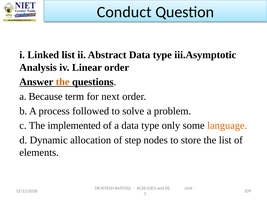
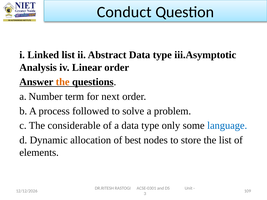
Because: Because -> Number
implemented: implemented -> considerable
language colour: orange -> blue
step: step -> best
